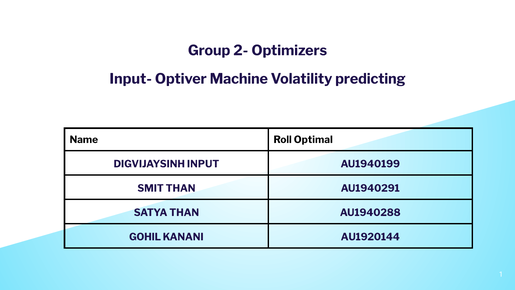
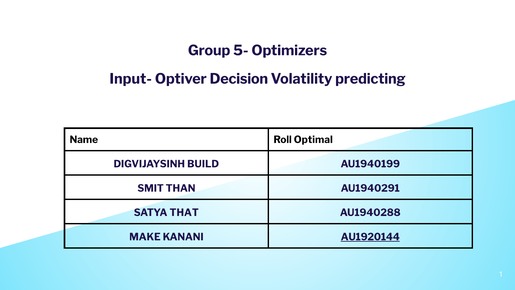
2-: 2- -> 5-
Machine: Machine -> Decision
INPUT: INPUT -> BUILD
SATYA THAN: THAN -> THAT
GOHIL: GOHIL -> MAKE
AU1920144 underline: none -> present
